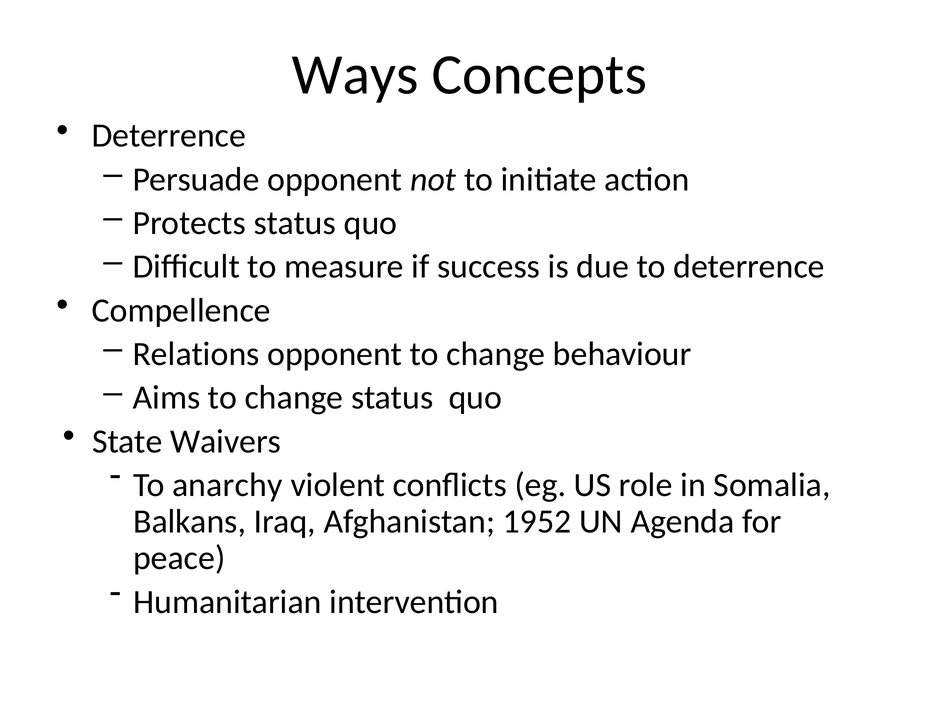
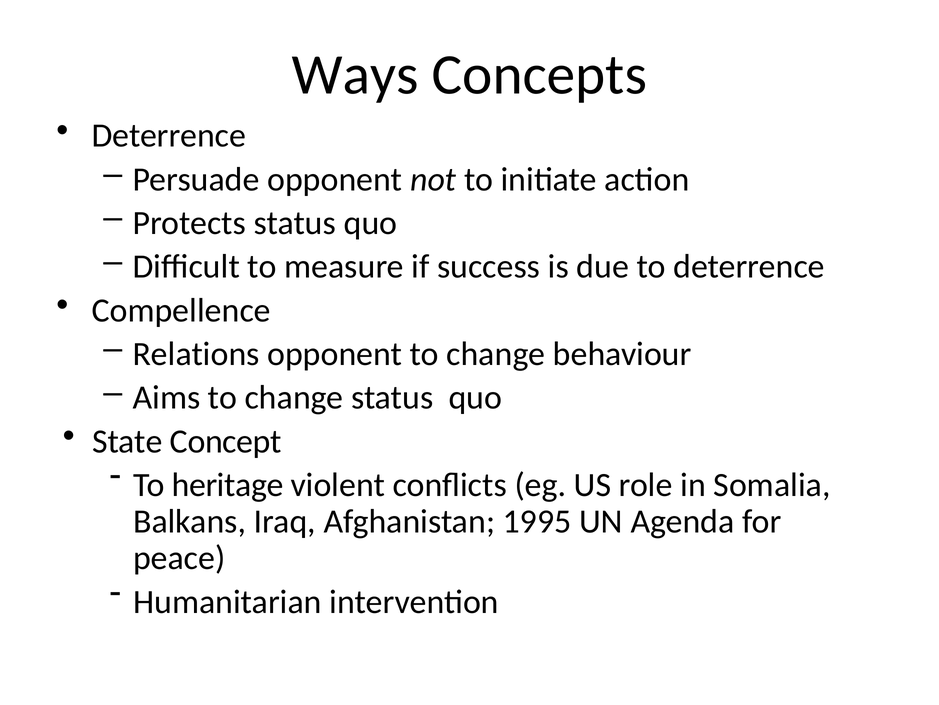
Waivers: Waivers -> Concept
anarchy: anarchy -> heritage
1952: 1952 -> 1995
